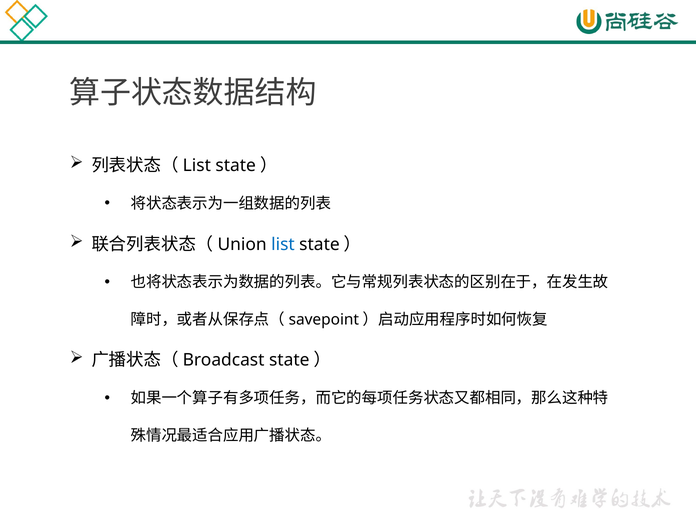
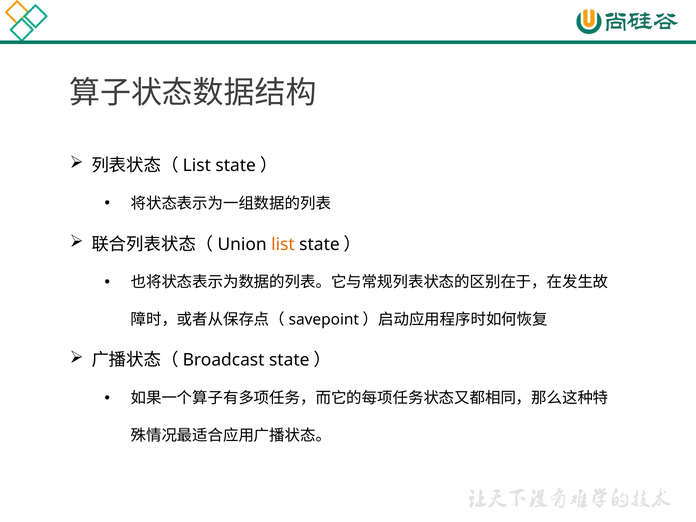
list colour: blue -> orange
